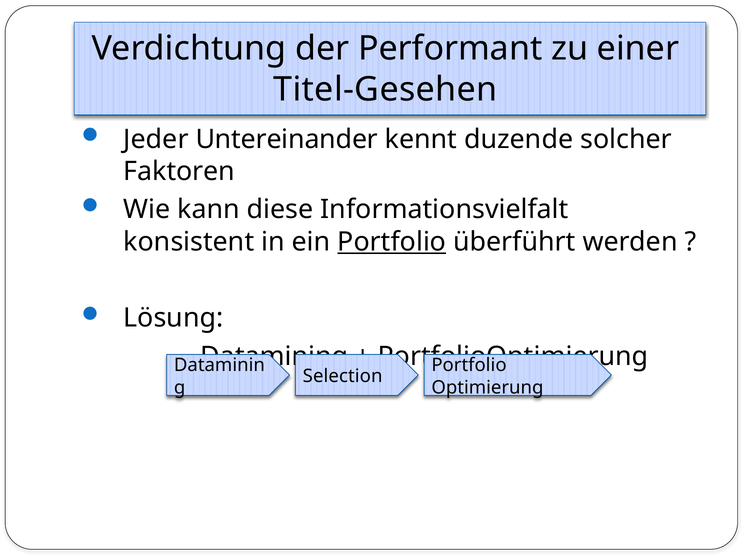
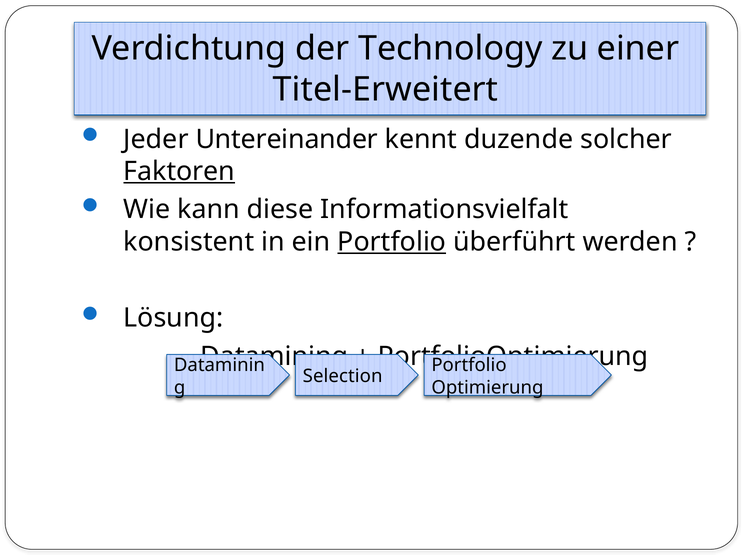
Performant: Performant -> Technology
Titel-Gesehen: Titel-Gesehen -> Titel-Erweitert
Faktoren underline: none -> present
